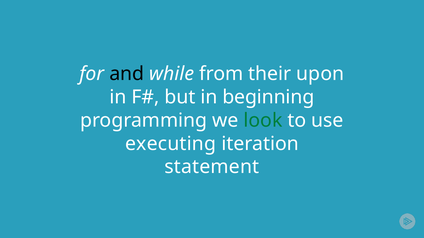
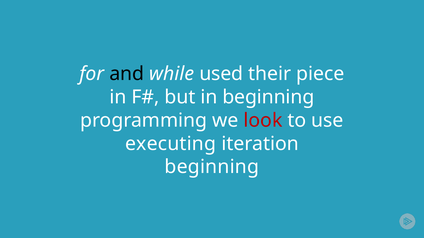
from: from -> used
upon: upon -> piece
look colour: green -> red
statement at (212, 167): statement -> beginning
